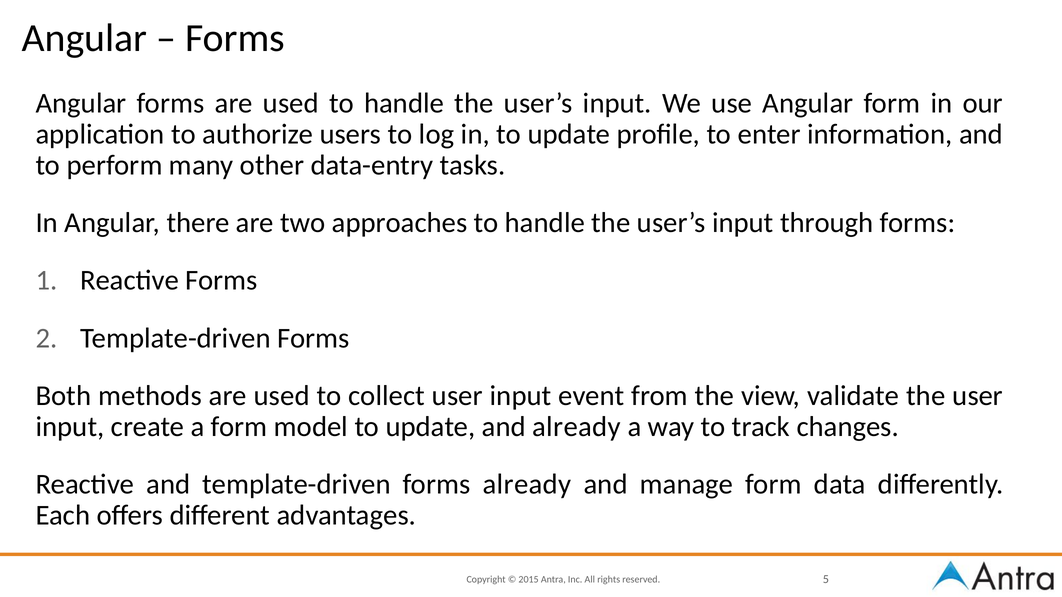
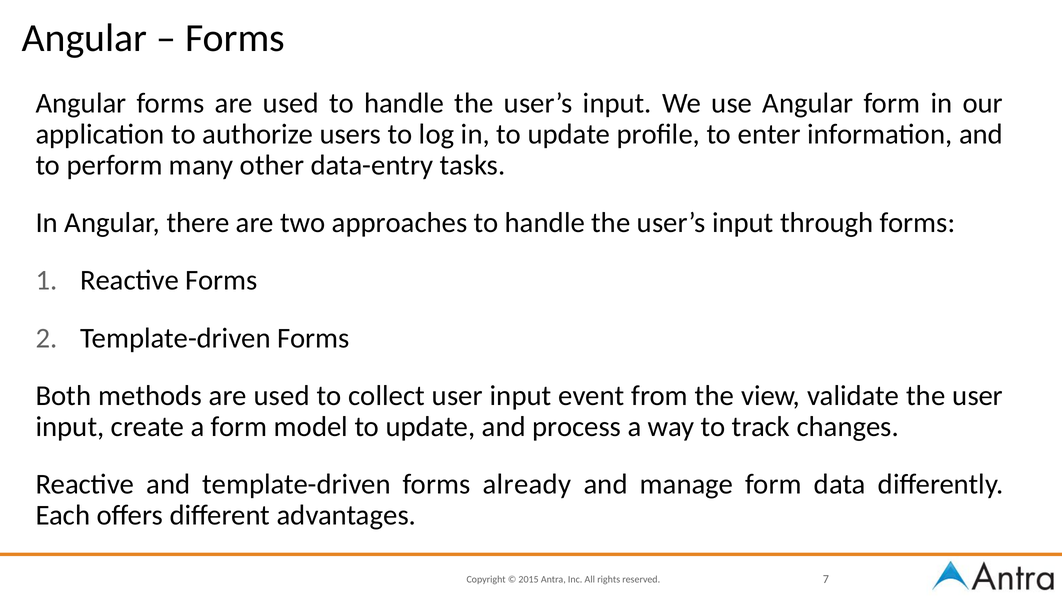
and already: already -> process
5: 5 -> 7
